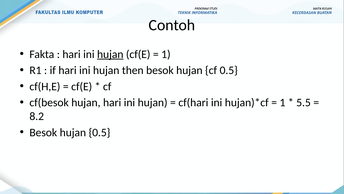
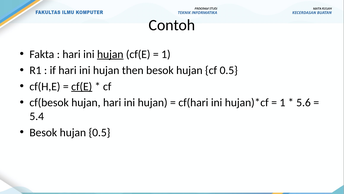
cf(E at (82, 86) underline: none -> present
5.5: 5.5 -> 5.6
8.2: 8.2 -> 5.4
